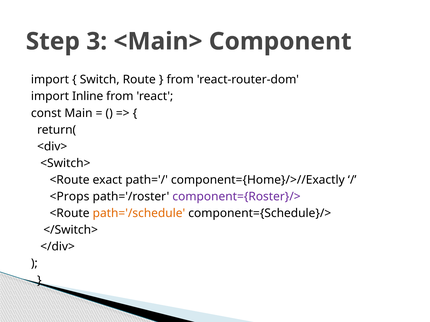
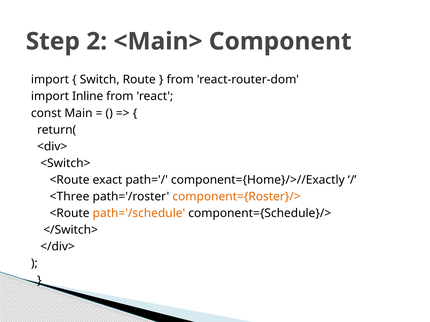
3: 3 -> 2
<Props: <Props -> <Three
component={Roster}/> colour: purple -> orange
